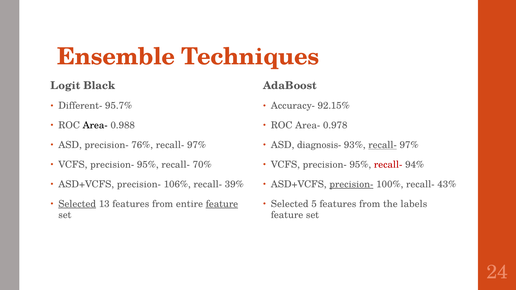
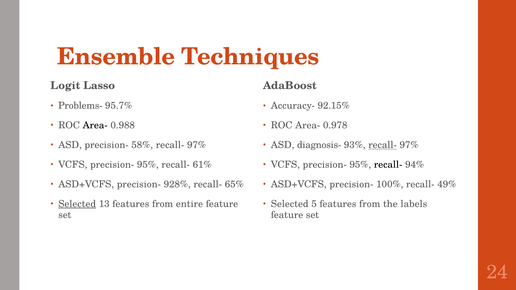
Black: Black -> Lasso
Different-: Different- -> Problems-
76%: 76% -> 58%
70%: 70% -> 61%
recall- at (388, 165) colour: red -> black
106%: 106% -> 928%
39%: 39% -> 65%
precision- at (351, 184) underline: present -> none
43%: 43% -> 49%
feature at (222, 204) underline: present -> none
